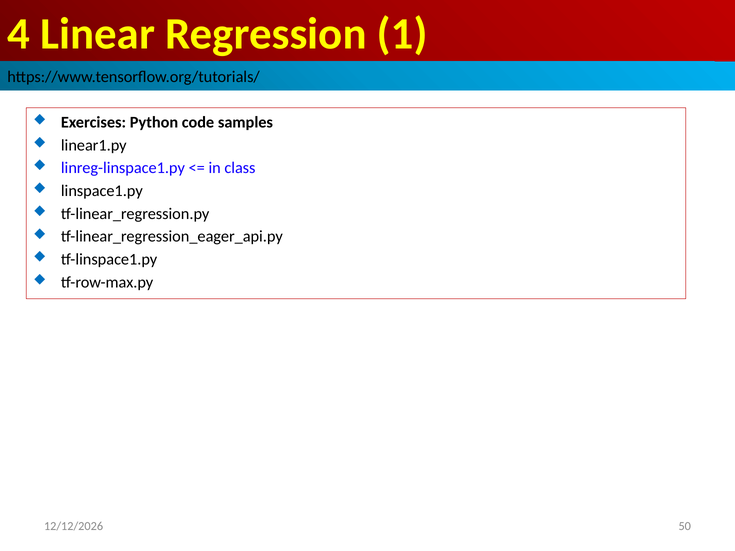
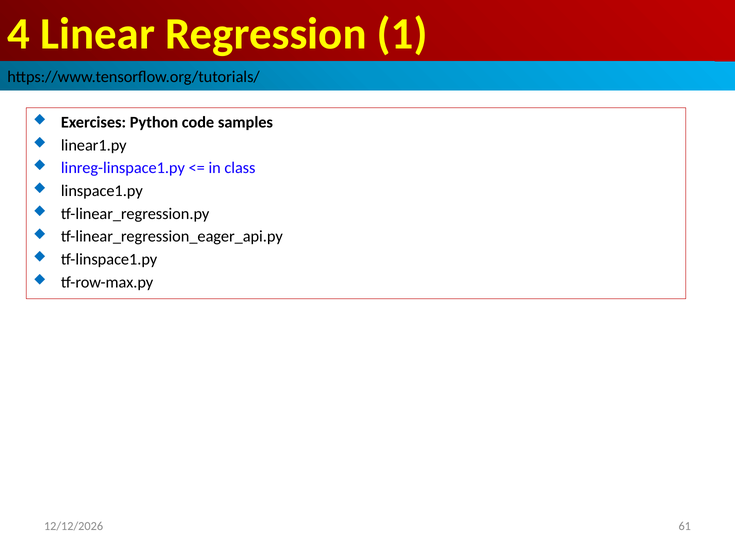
50: 50 -> 61
